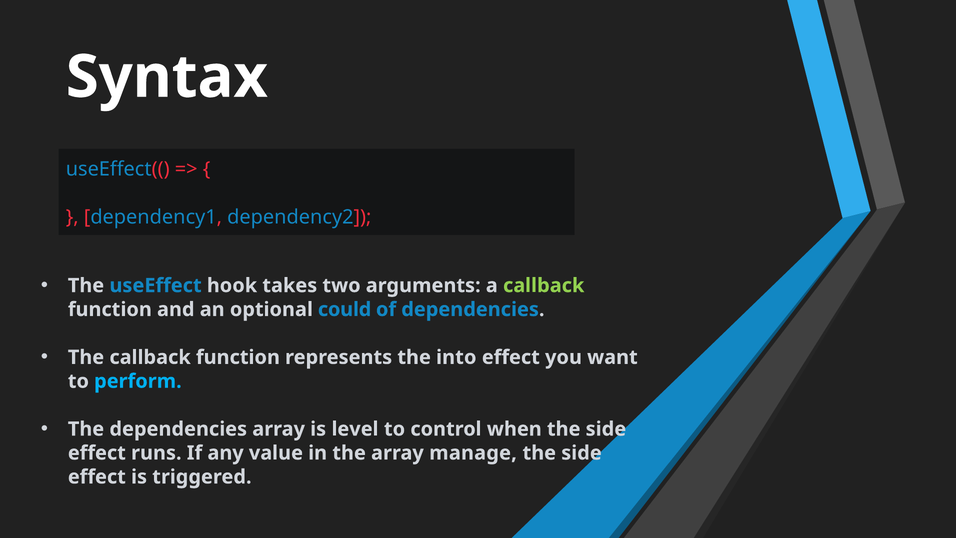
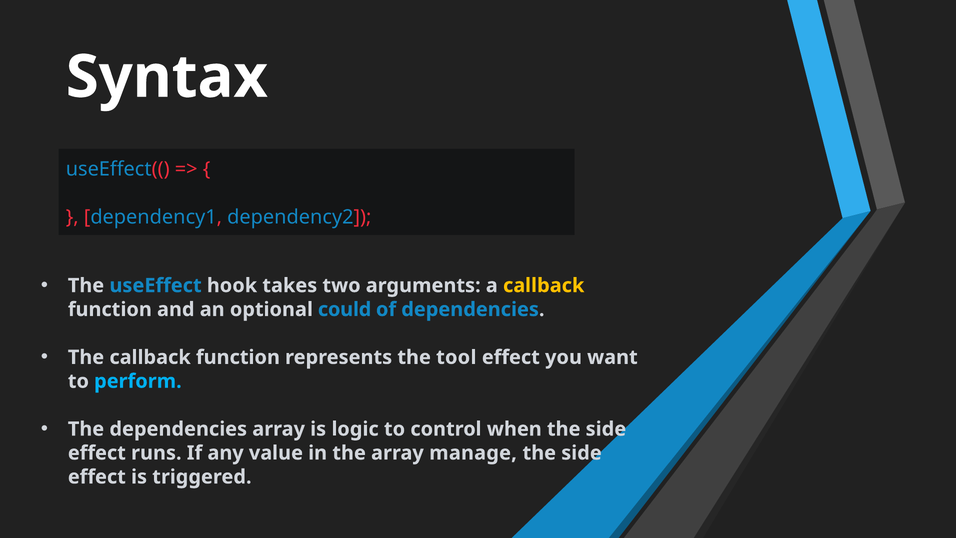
callback at (544, 285) colour: light green -> yellow
into: into -> tool
level: level -> logic
